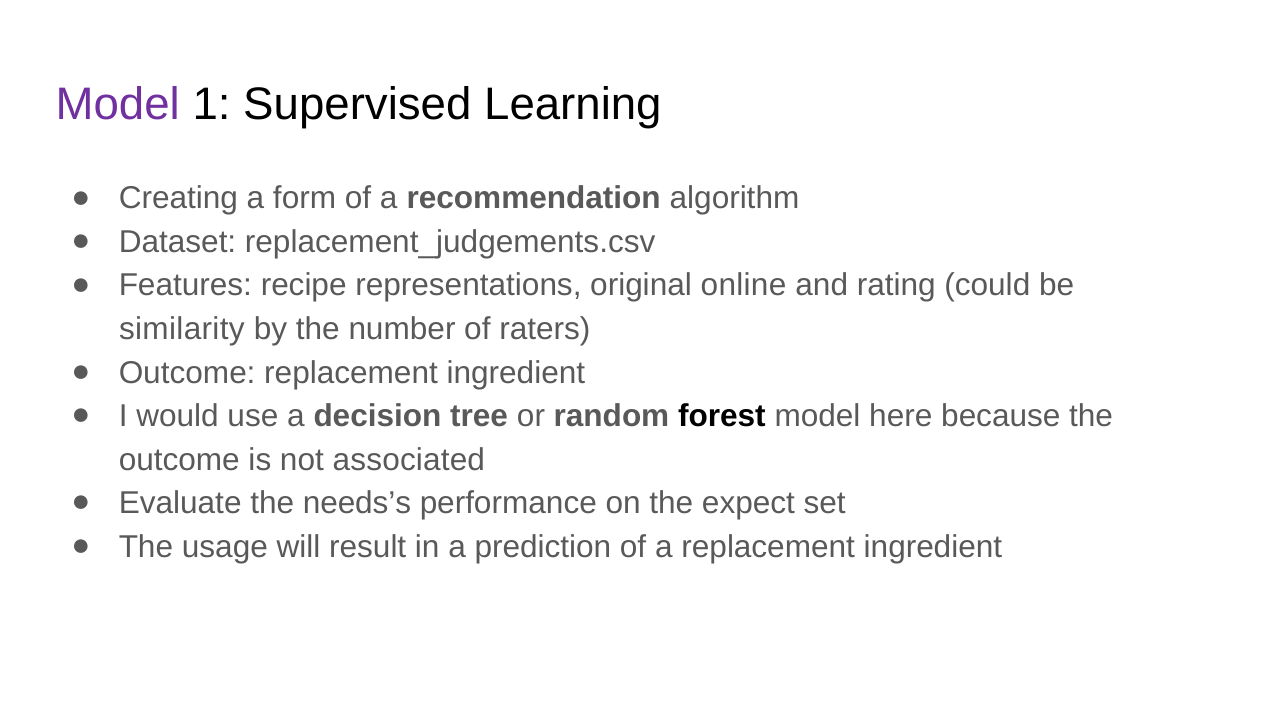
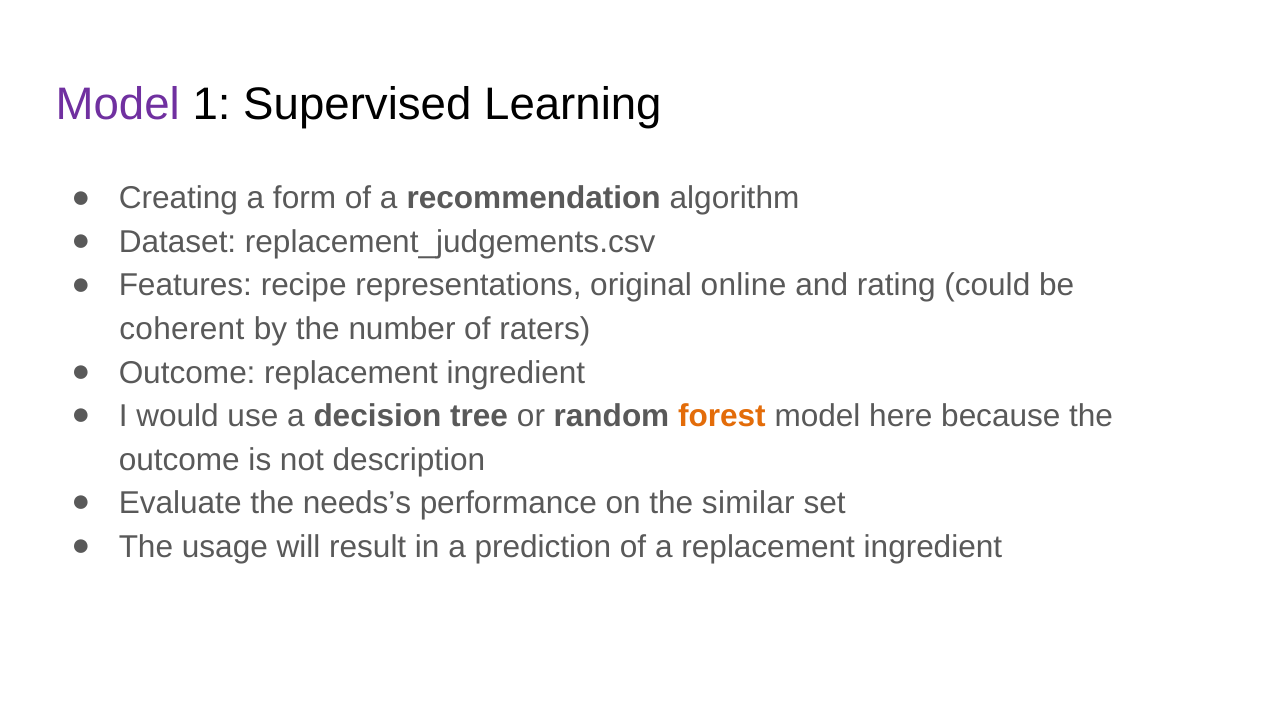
similarity: similarity -> coherent
forest colour: black -> orange
associated: associated -> description
expect: expect -> similar
